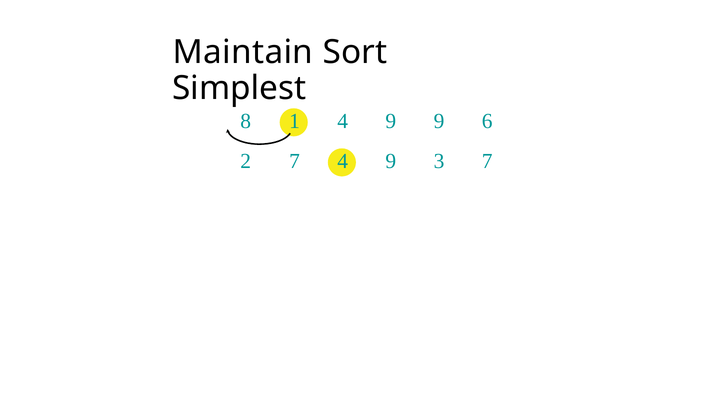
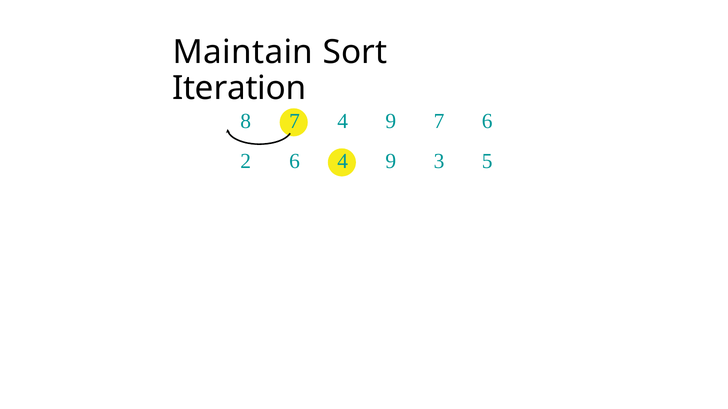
Simplest: Simplest -> Iteration
8 1: 1 -> 7
9 9: 9 -> 7
2 7: 7 -> 6
3 7: 7 -> 5
